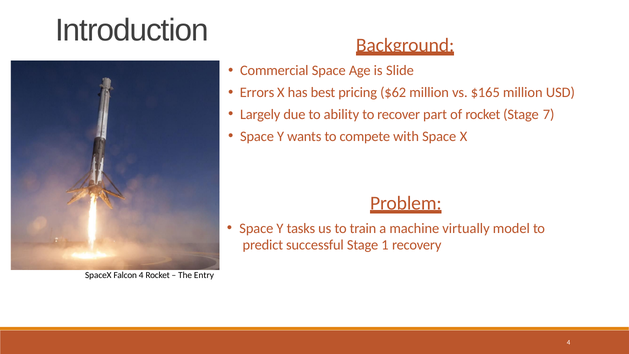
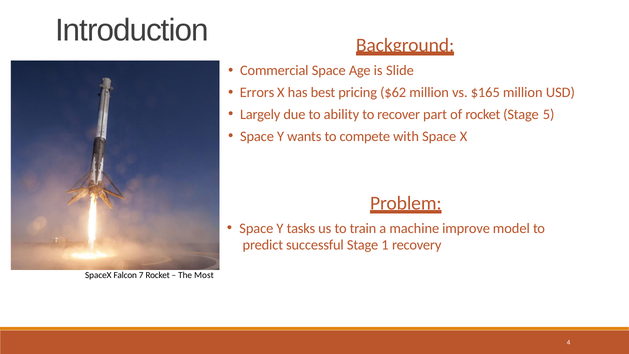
7: 7 -> 5
virtually: virtually -> improve
Falcon 4: 4 -> 7
Entry: Entry -> Most
